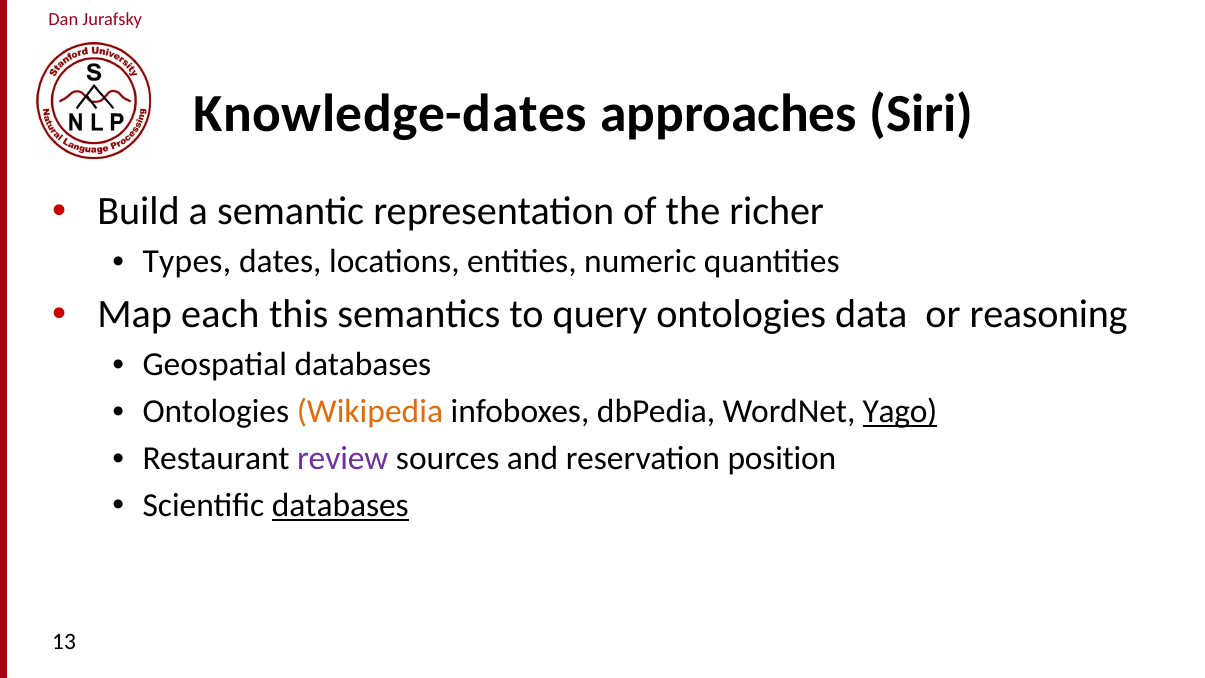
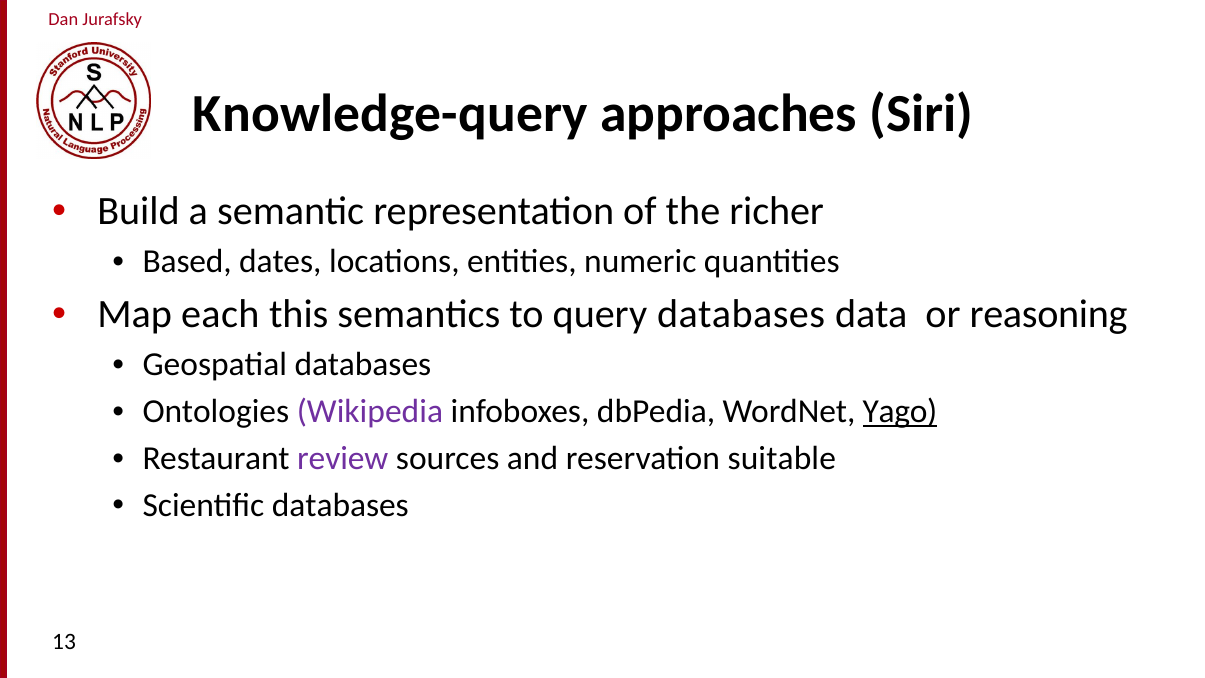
Knowledge-dates: Knowledge-dates -> Knowledge-query
Types: Types -> Based
query ontologies: ontologies -> databases
Wikipedia colour: orange -> purple
position: position -> suitable
databases at (340, 505) underline: present -> none
